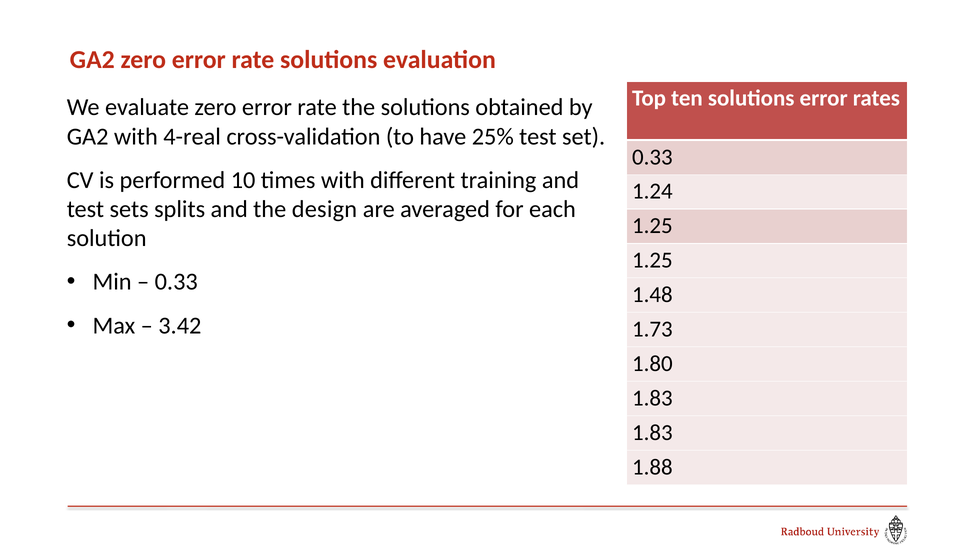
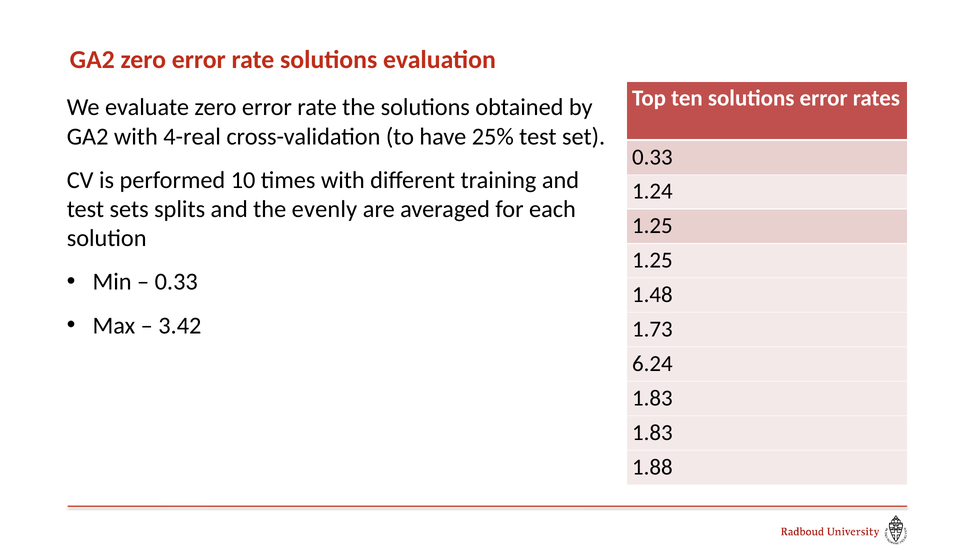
design: design -> evenly
1.80: 1.80 -> 6.24
